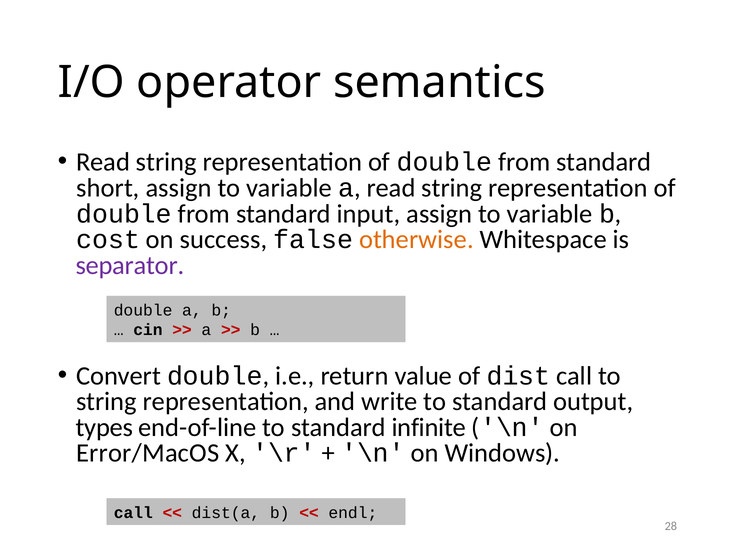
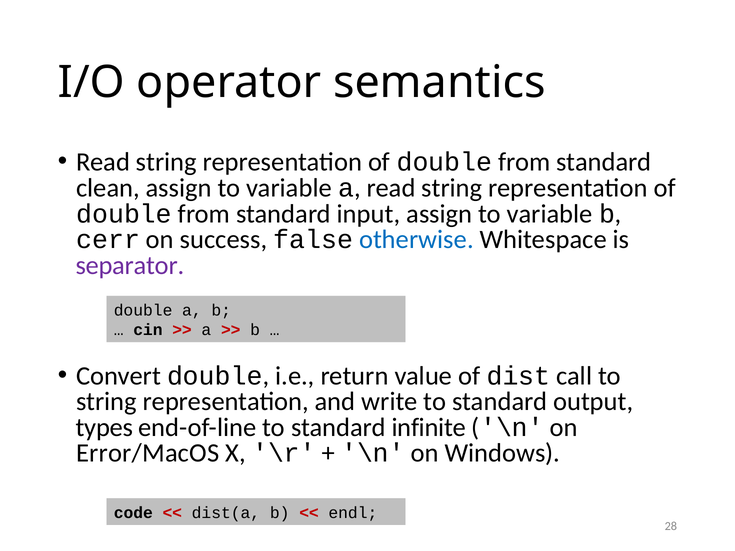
short: short -> clean
cost: cost -> cerr
otherwise colour: orange -> blue
call at (133, 513): call -> code
